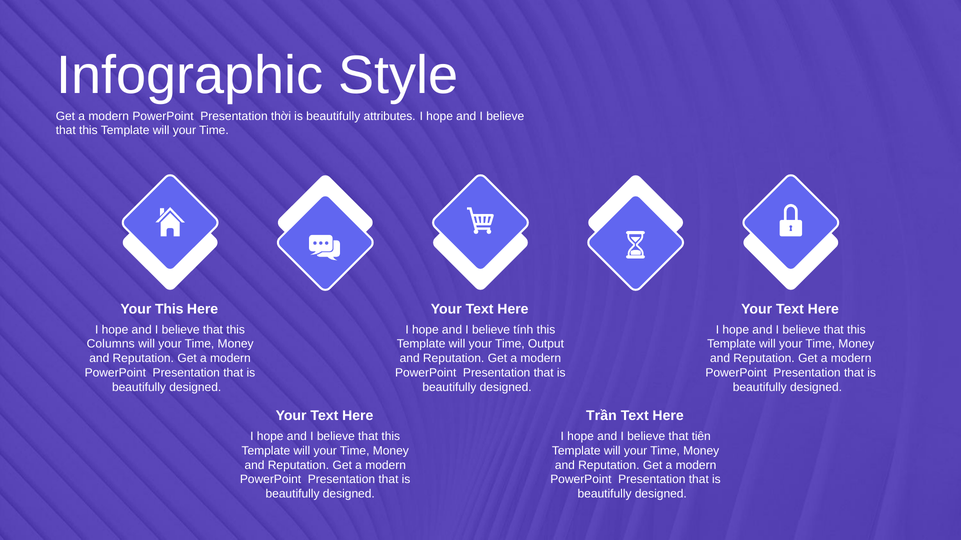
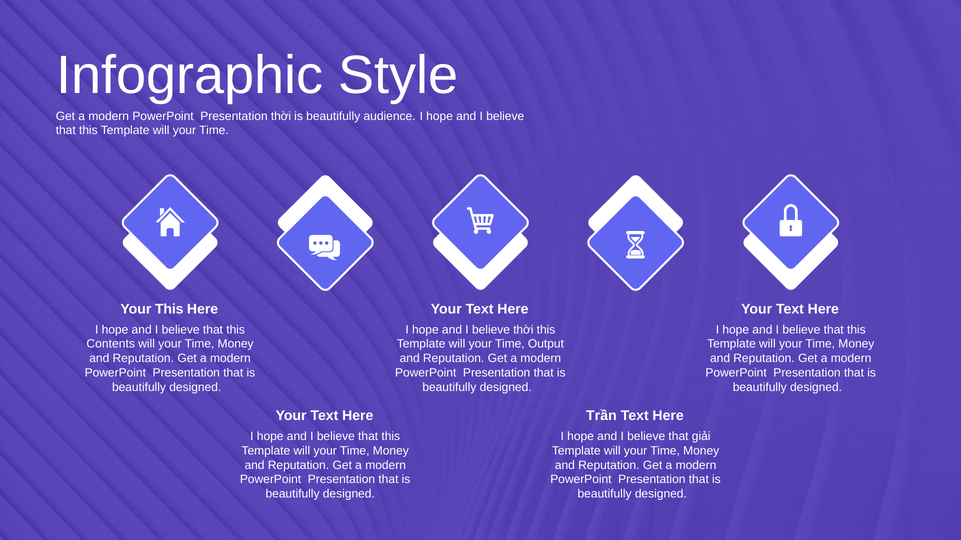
attributes: attributes -> audience
believe tính: tính -> thời
Columns: Columns -> Contents
tiên: tiên -> giải
